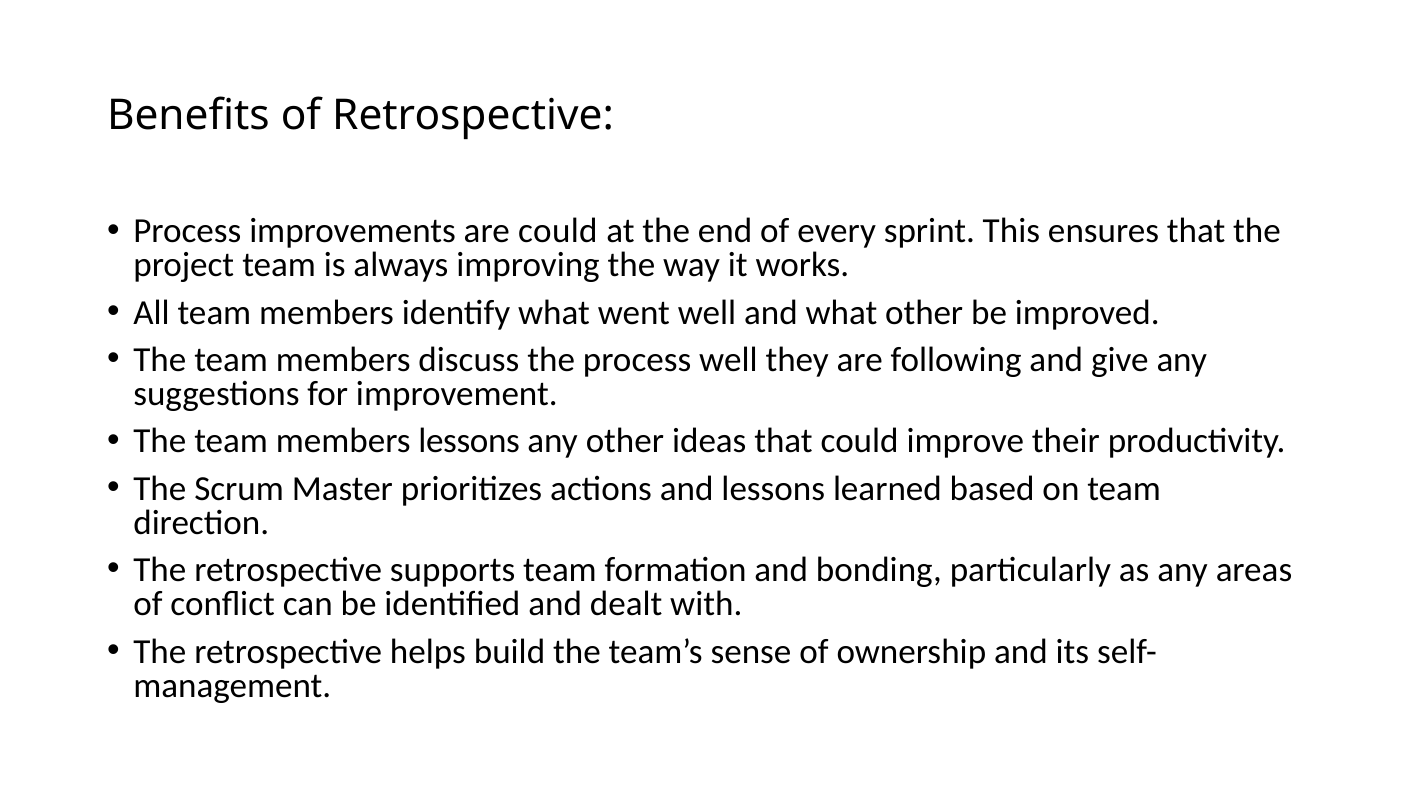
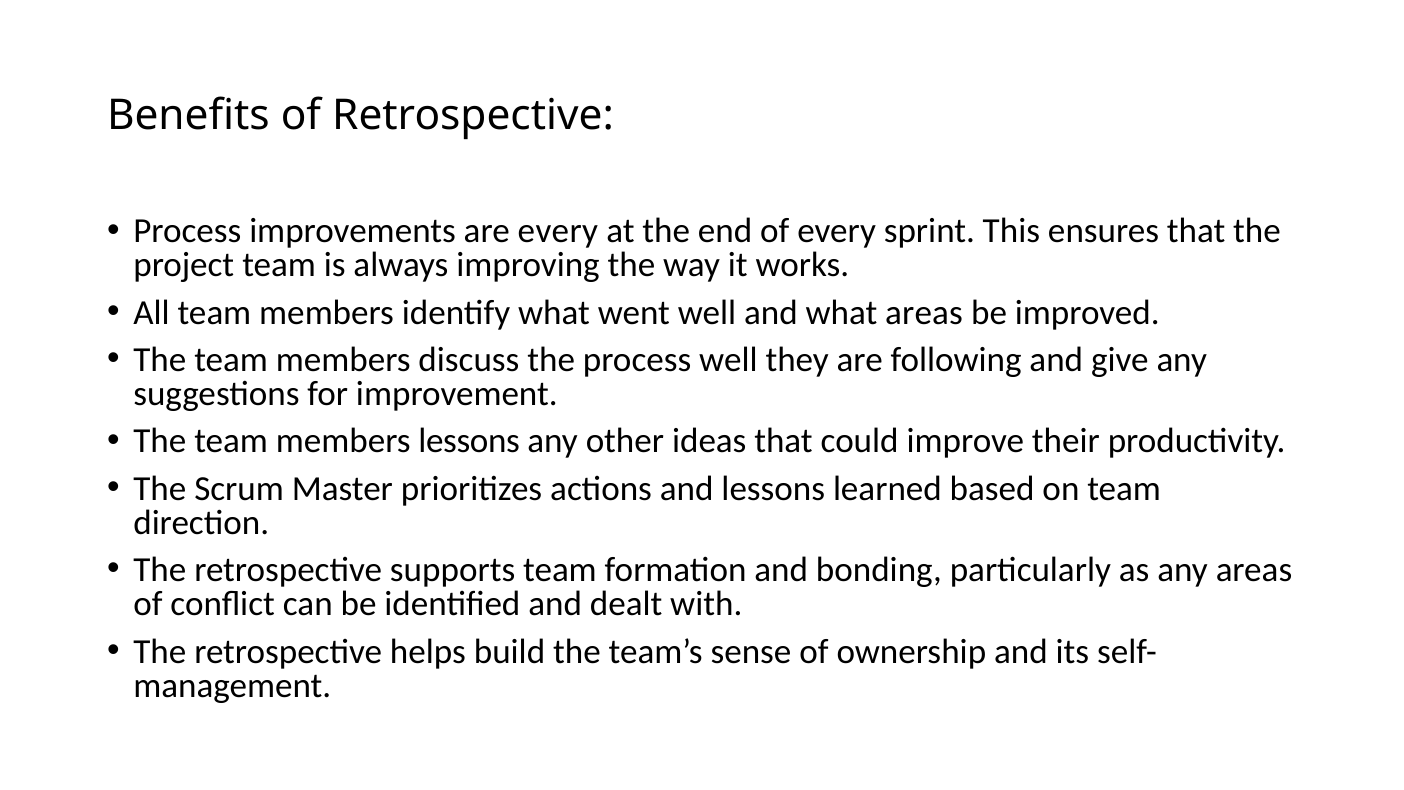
are could: could -> every
what other: other -> areas
